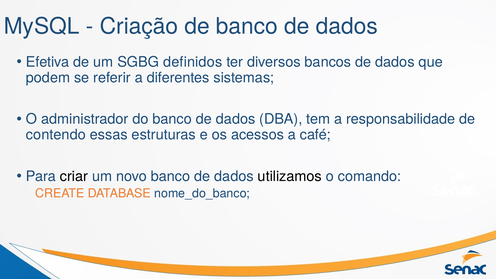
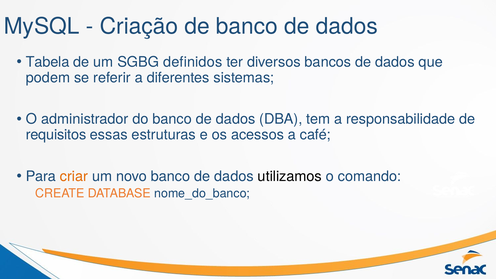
Efetiva: Efetiva -> Tabela
contendo: contendo -> requisitos
criar colour: black -> orange
